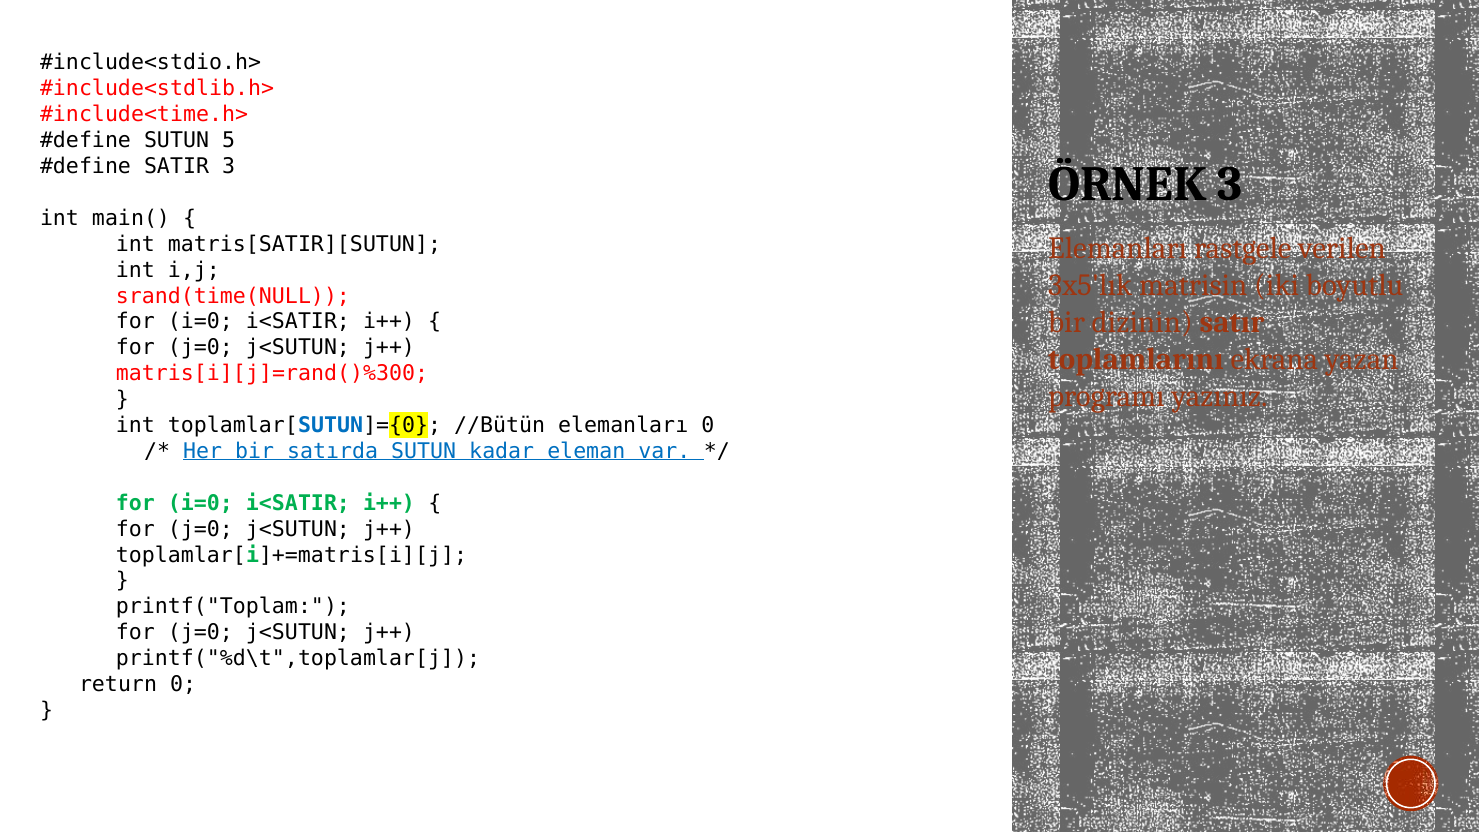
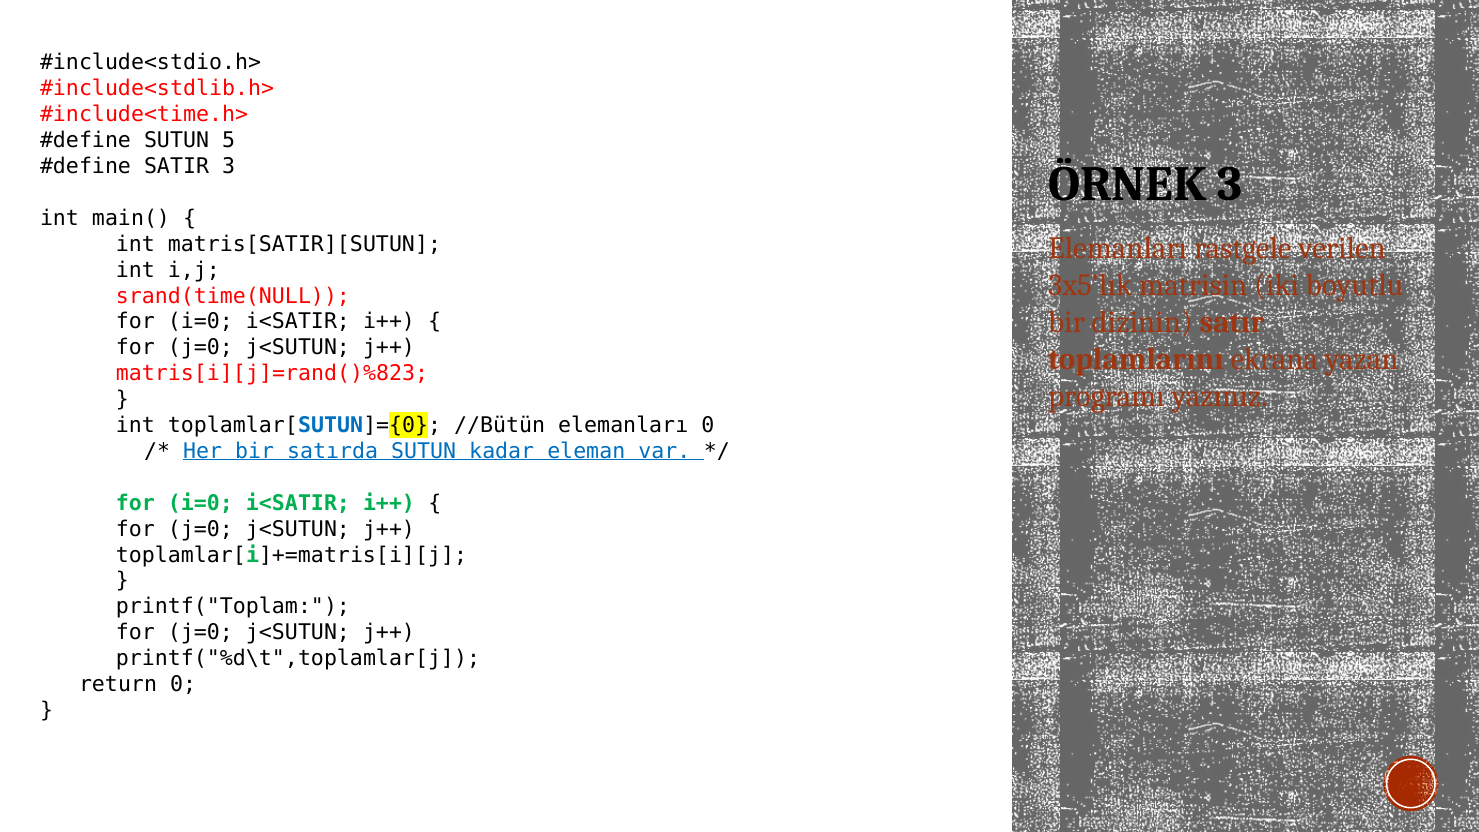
matris[i][j]=rand()%300: matris[i][j]=rand()%300 -> matris[i][j]=rand()%823
